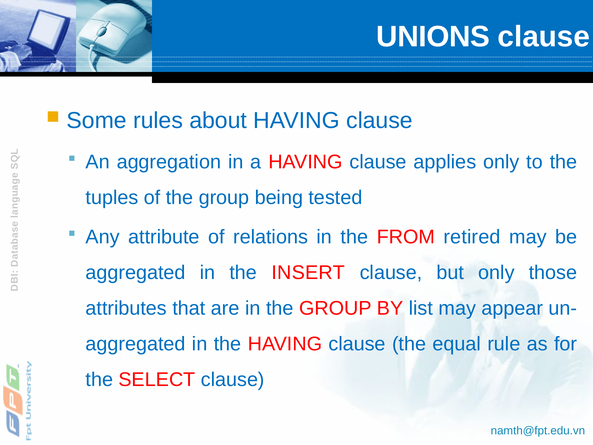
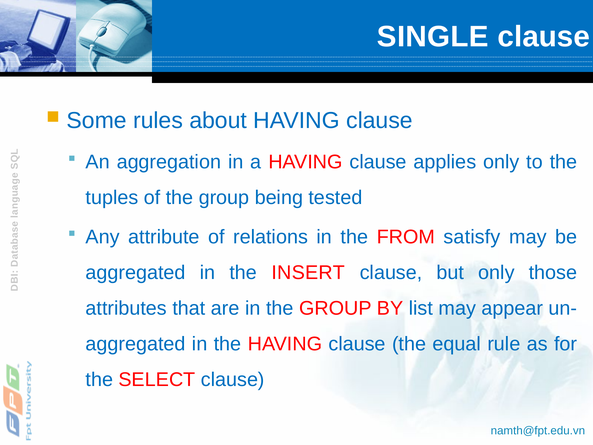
UNIONS: UNIONS -> SINGLE
retired: retired -> satisfy
